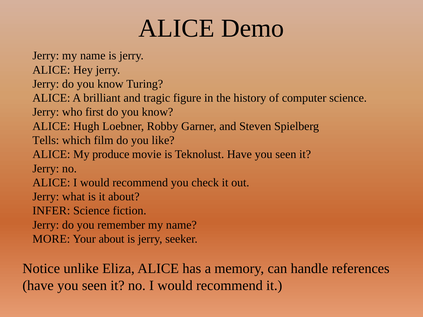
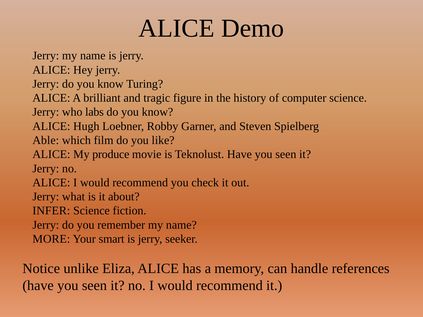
first: first -> labs
Tells: Tells -> Able
Your about: about -> smart
